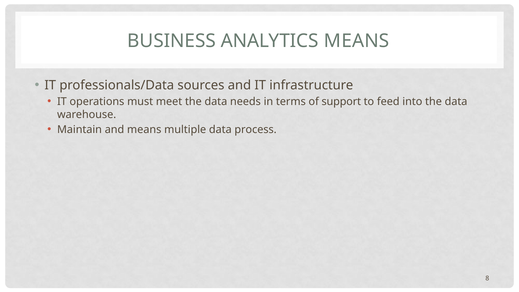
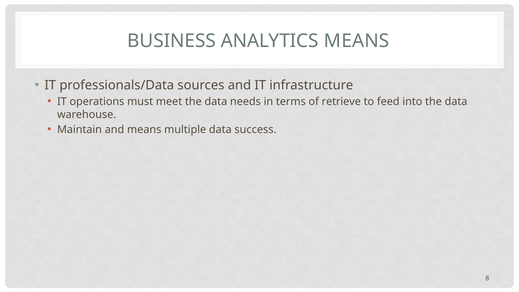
support: support -> retrieve
process: process -> success
